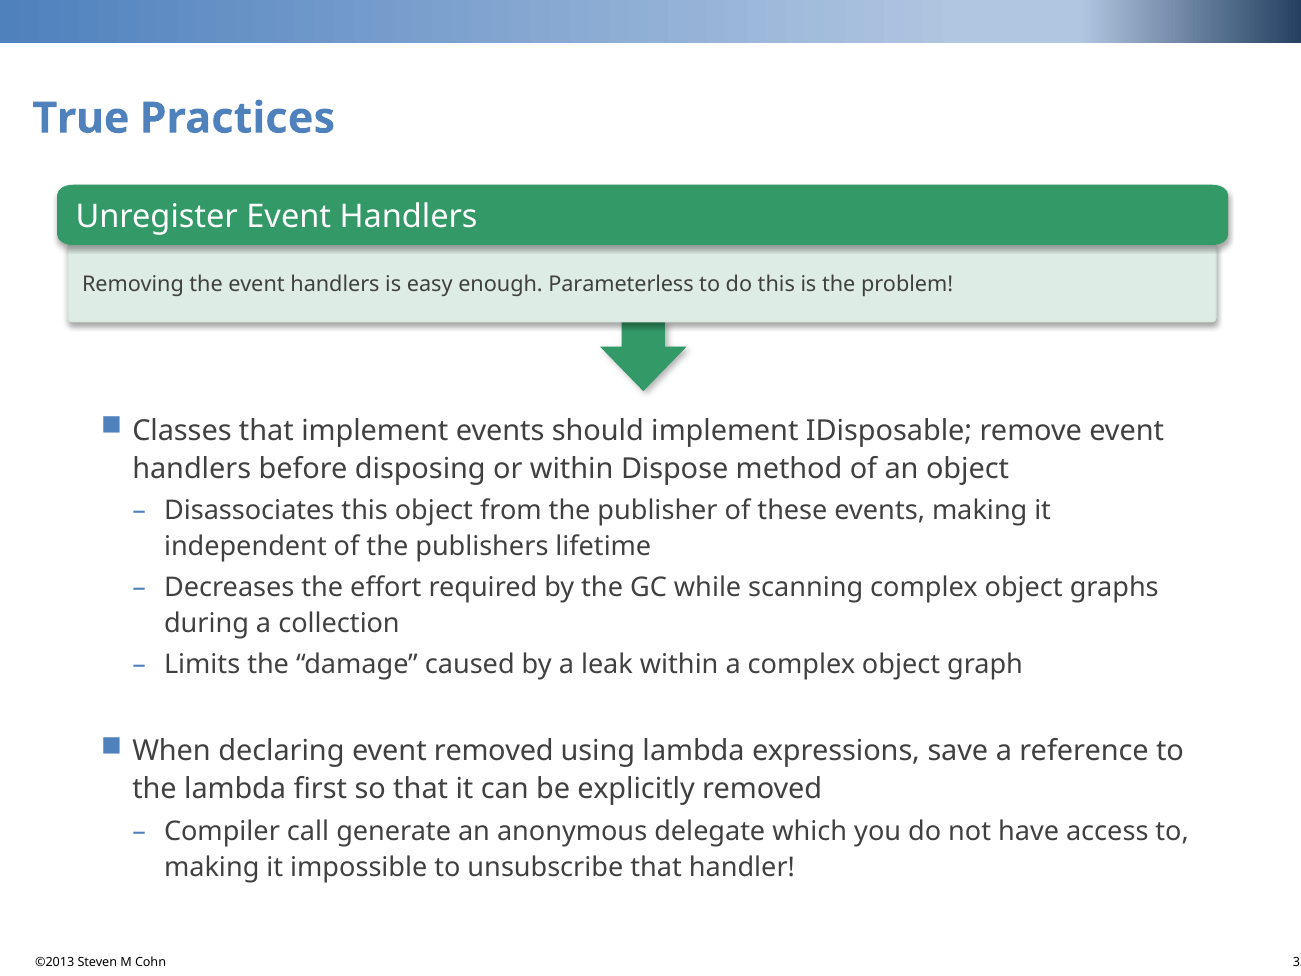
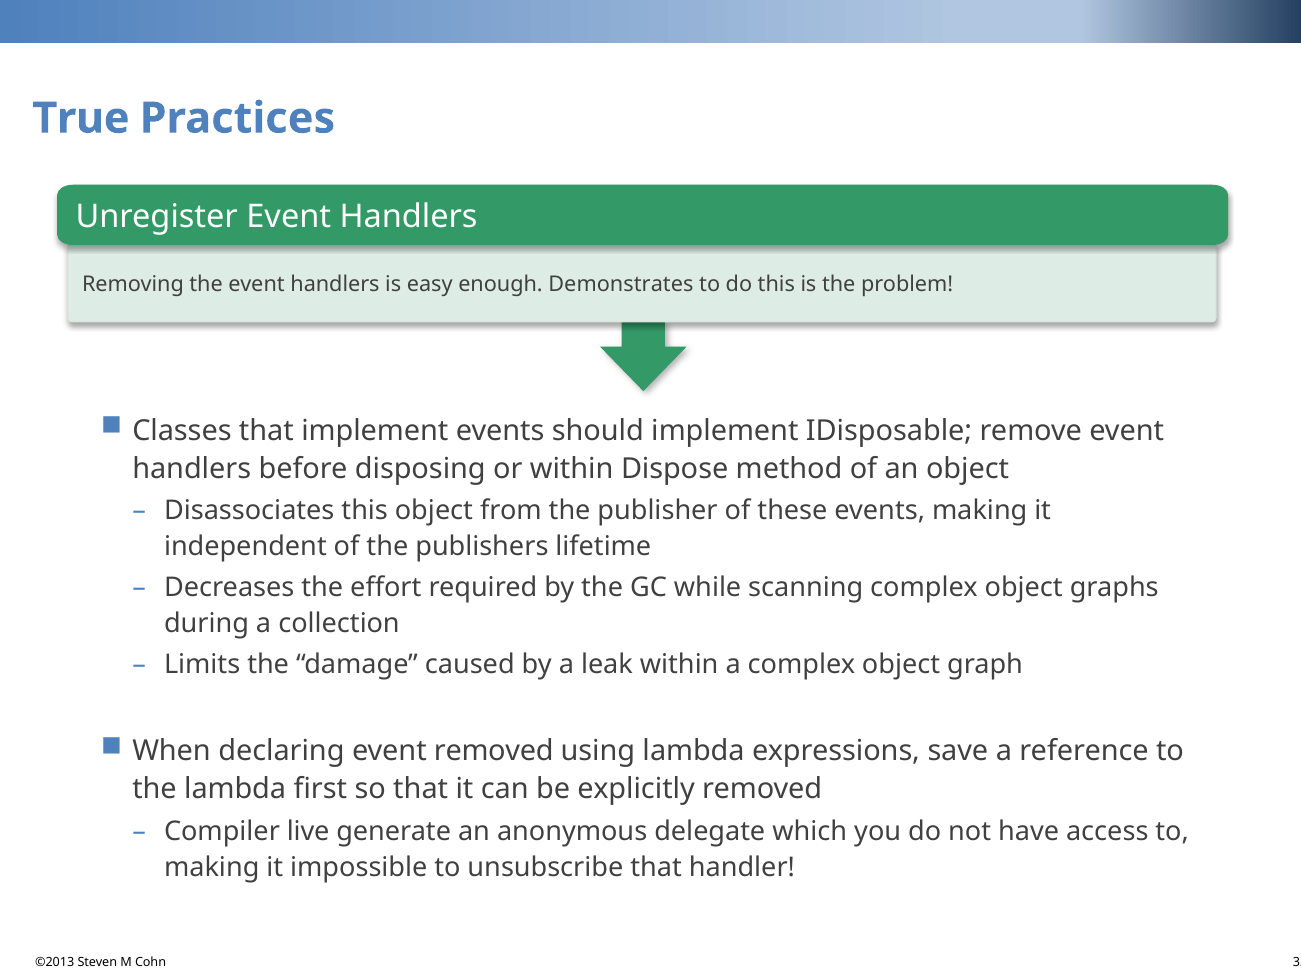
Parameterless: Parameterless -> Demonstrates
call: call -> live
